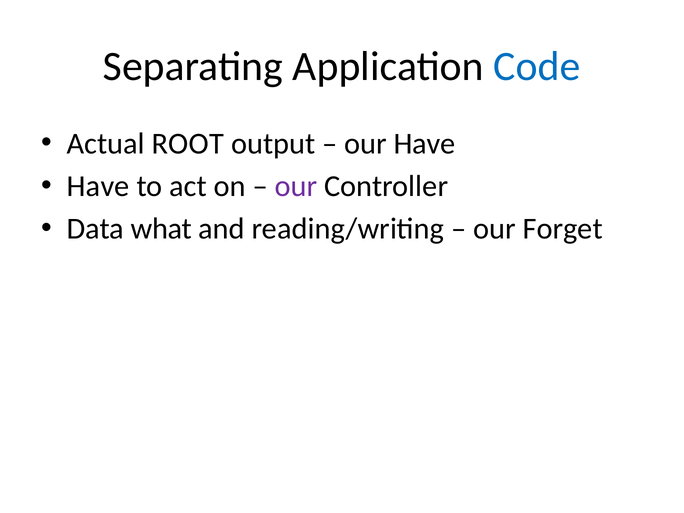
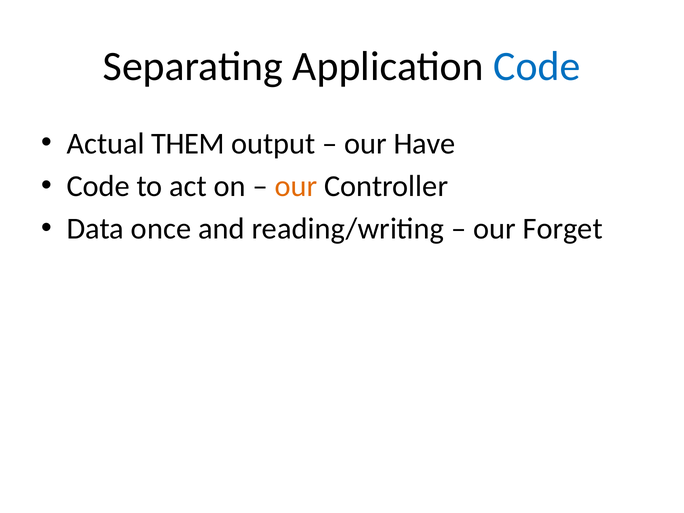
ROOT: ROOT -> THEM
Have at (98, 186): Have -> Code
our at (296, 186) colour: purple -> orange
what: what -> once
